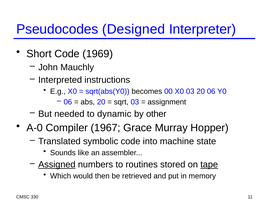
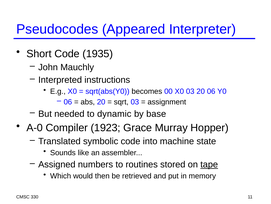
Designed: Designed -> Appeared
1969: 1969 -> 1935
other: other -> base
1967: 1967 -> 1923
Assigned underline: present -> none
